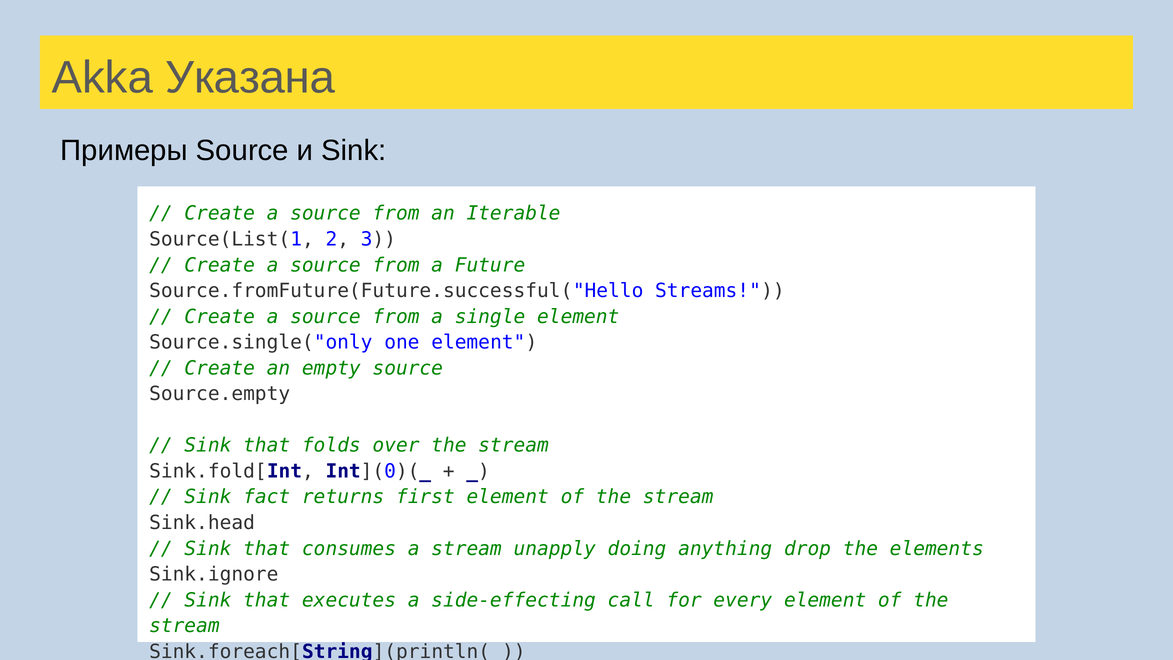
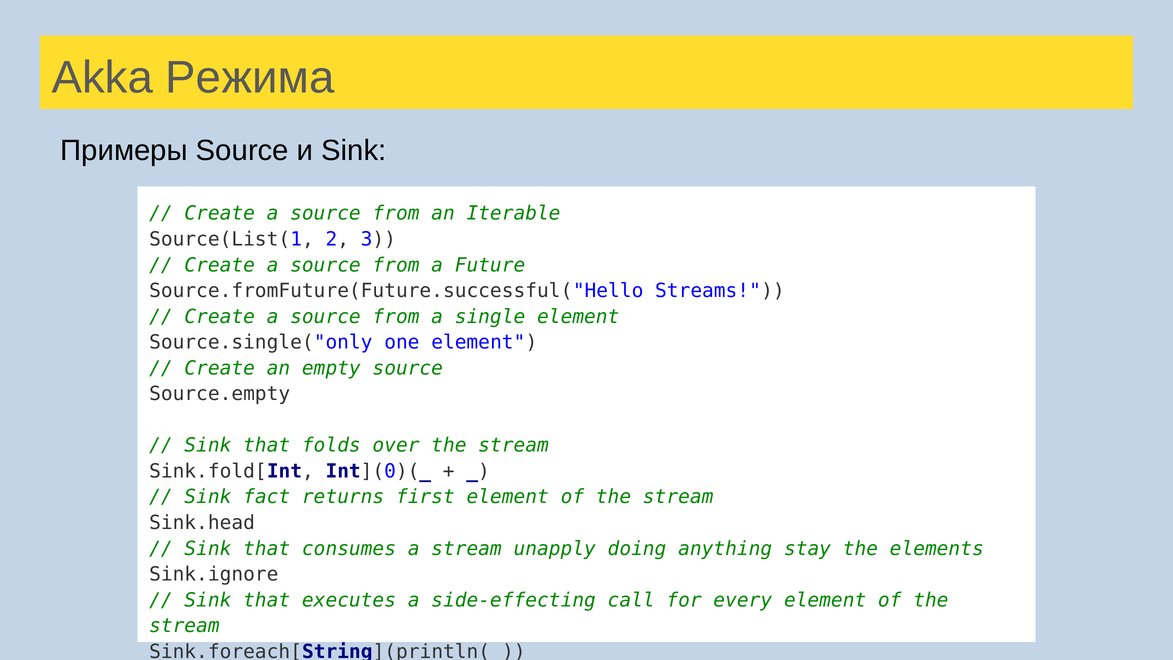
Указана: Указана -> Режима
drop: drop -> stay
